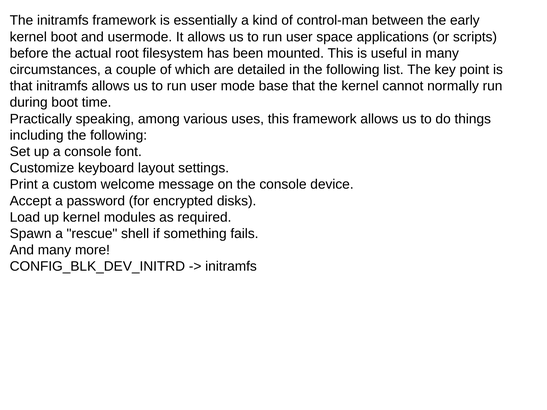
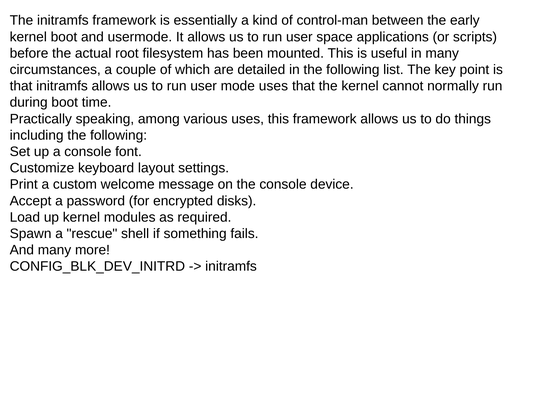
mode base: base -> uses
